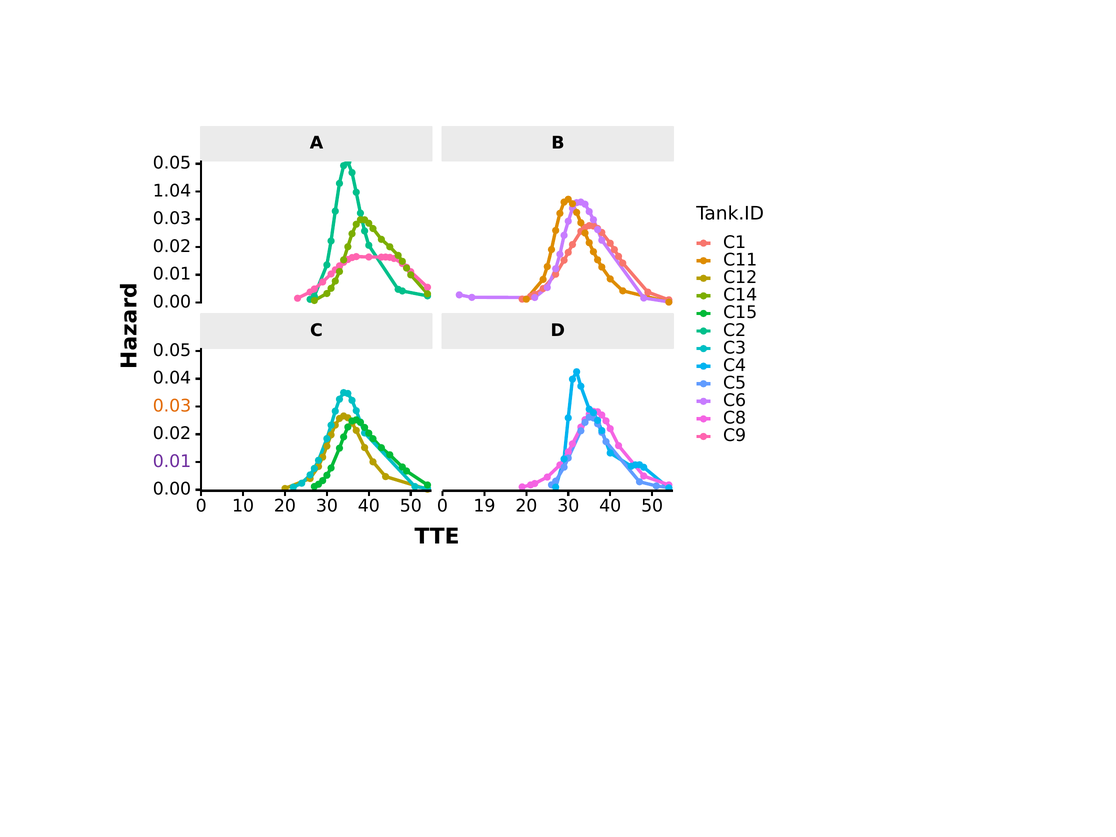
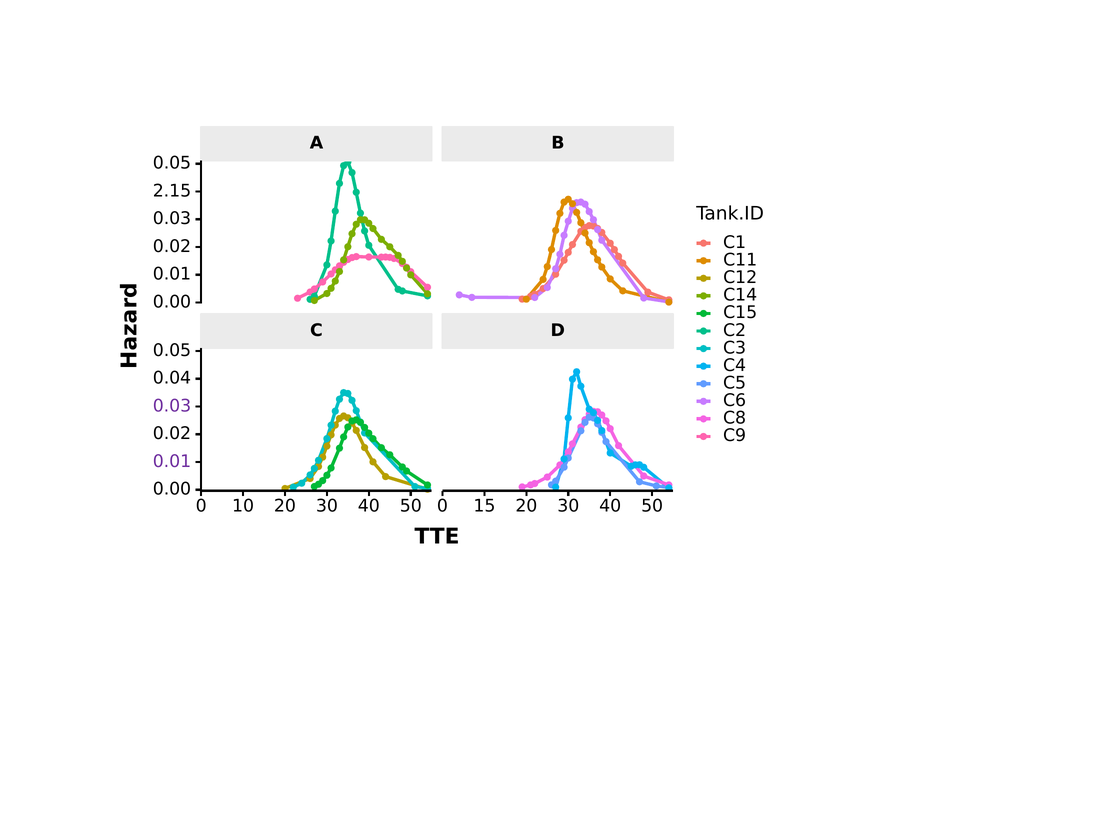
1.04: 1.04 -> 2.15
0.03 at (172, 406) colour: orange -> purple
19: 19 -> 15
